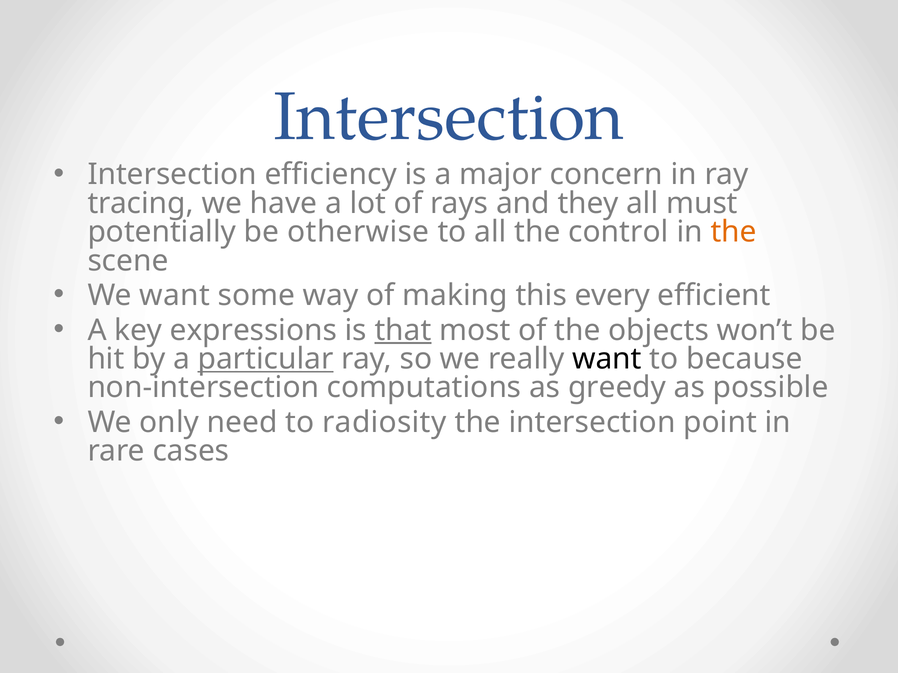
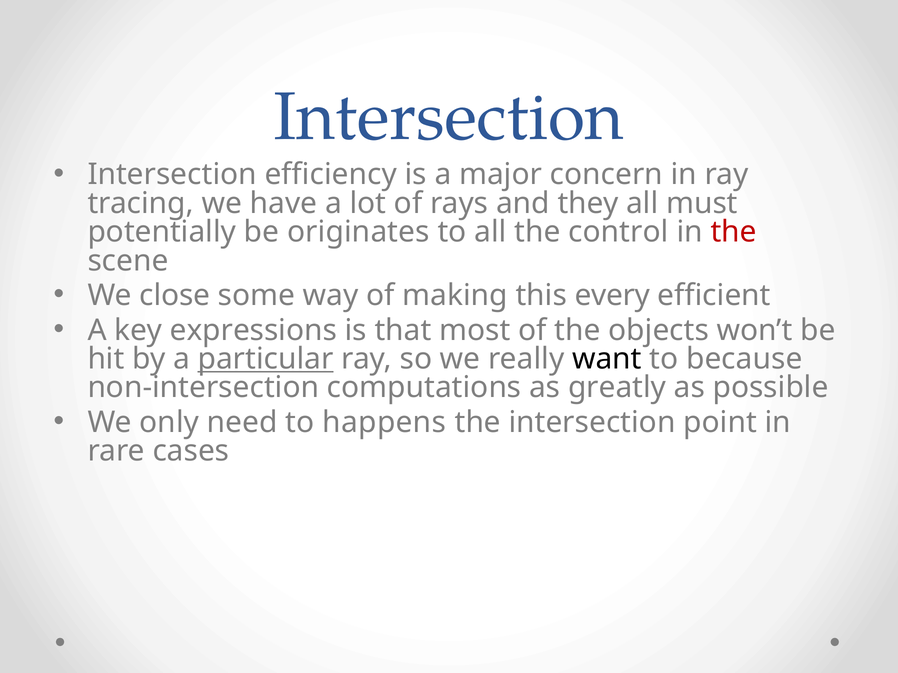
otherwise: otherwise -> originates
the at (734, 232) colour: orange -> red
We want: want -> close
that underline: present -> none
greedy: greedy -> greatly
radiosity: radiosity -> happens
